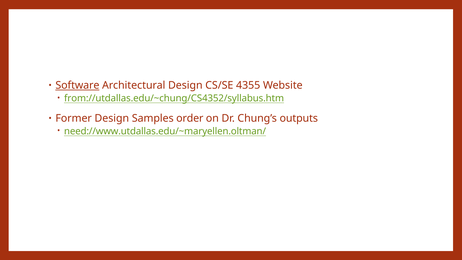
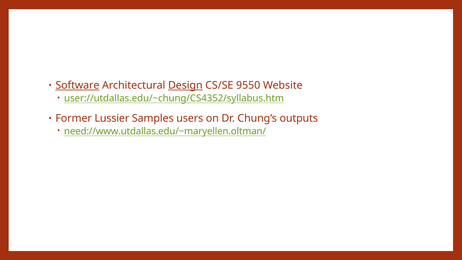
Design at (185, 85) underline: none -> present
4355: 4355 -> 9550
from://utdallas.edu/~chung/CS4352/syllabus.htm: from://utdallas.edu/~chung/CS4352/syllabus.htm -> user://utdallas.edu/~chung/CS4352/syllabus.htm
Former Design: Design -> Lussier
order: order -> users
